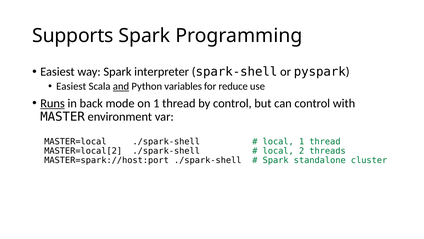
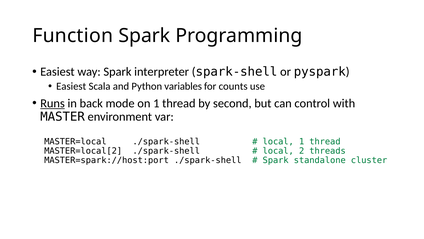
Supports: Supports -> Function
and underline: present -> none
reduce: reduce -> counts
by control: control -> second
